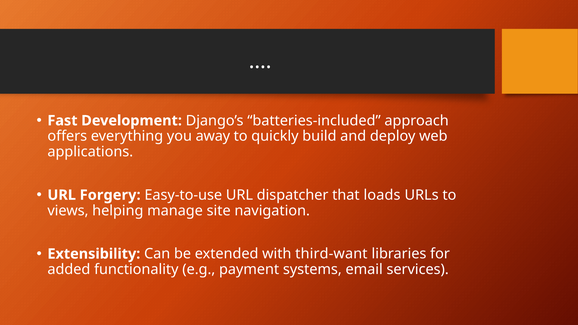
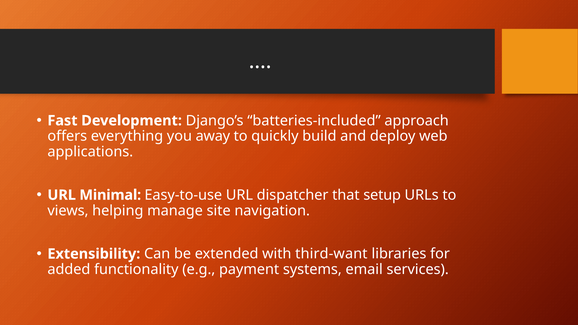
Forgery: Forgery -> Minimal
loads: loads -> setup
